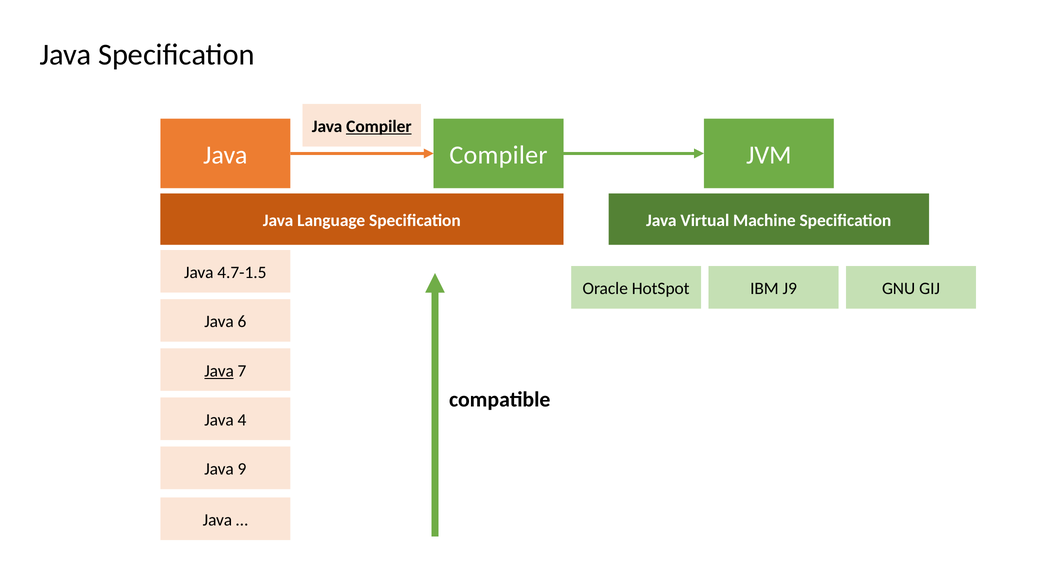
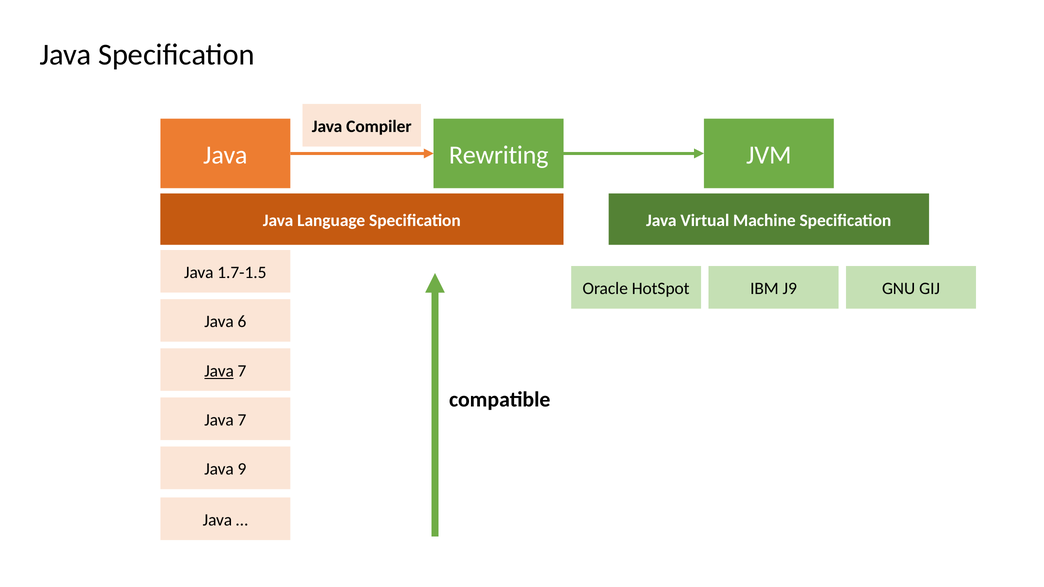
Compiler at (379, 127) underline: present -> none
Compiler at (498, 155): Compiler -> Rewriting
4.7-1.5: 4.7-1.5 -> 1.7-1.5
4 at (242, 420): 4 -> 7
